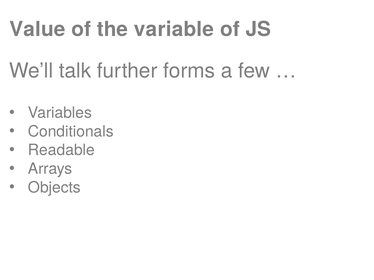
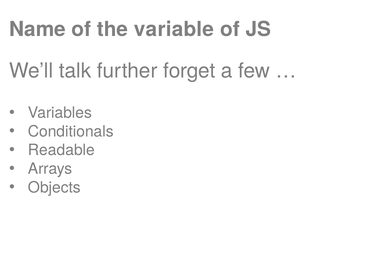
Value: Value -> Name
forms: forms -> forget
